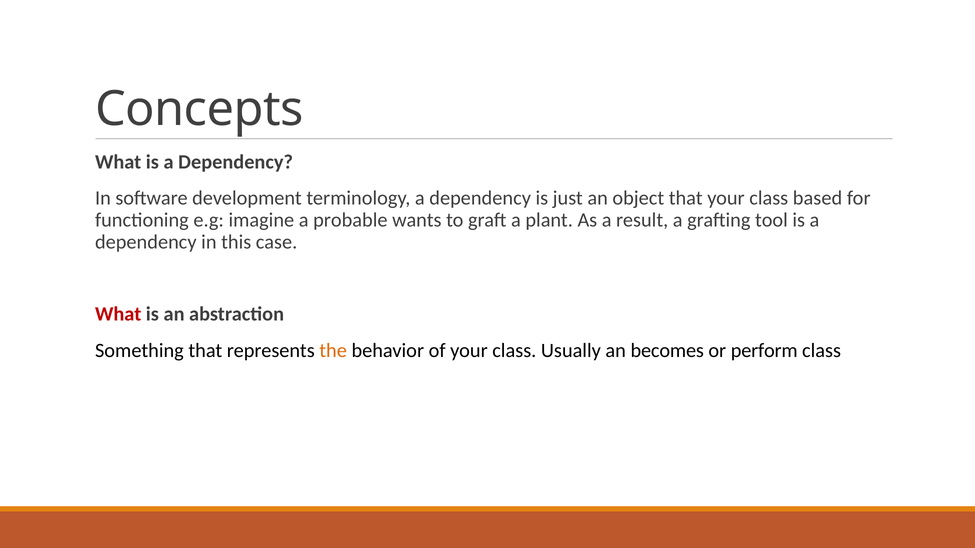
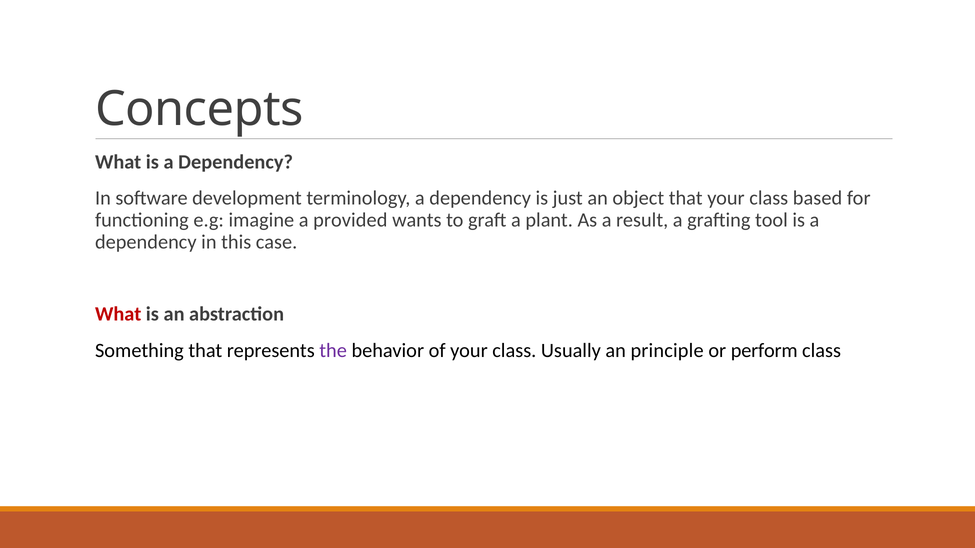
probable: probable -> provided
the colour: orange -> purple
becomes: becomes -> principle
